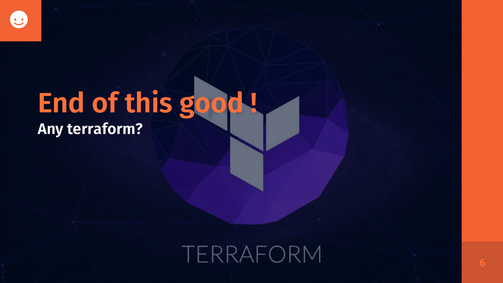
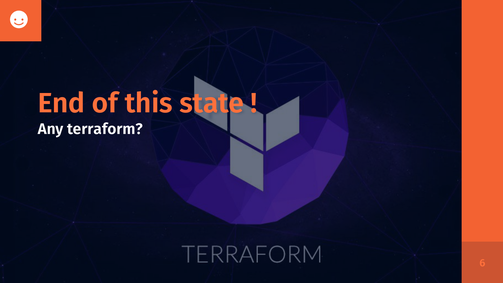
good: good -> state
